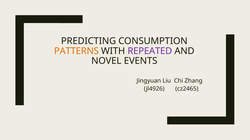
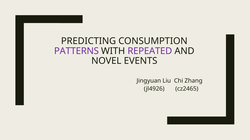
PATTERNS colour: orange -> purple
